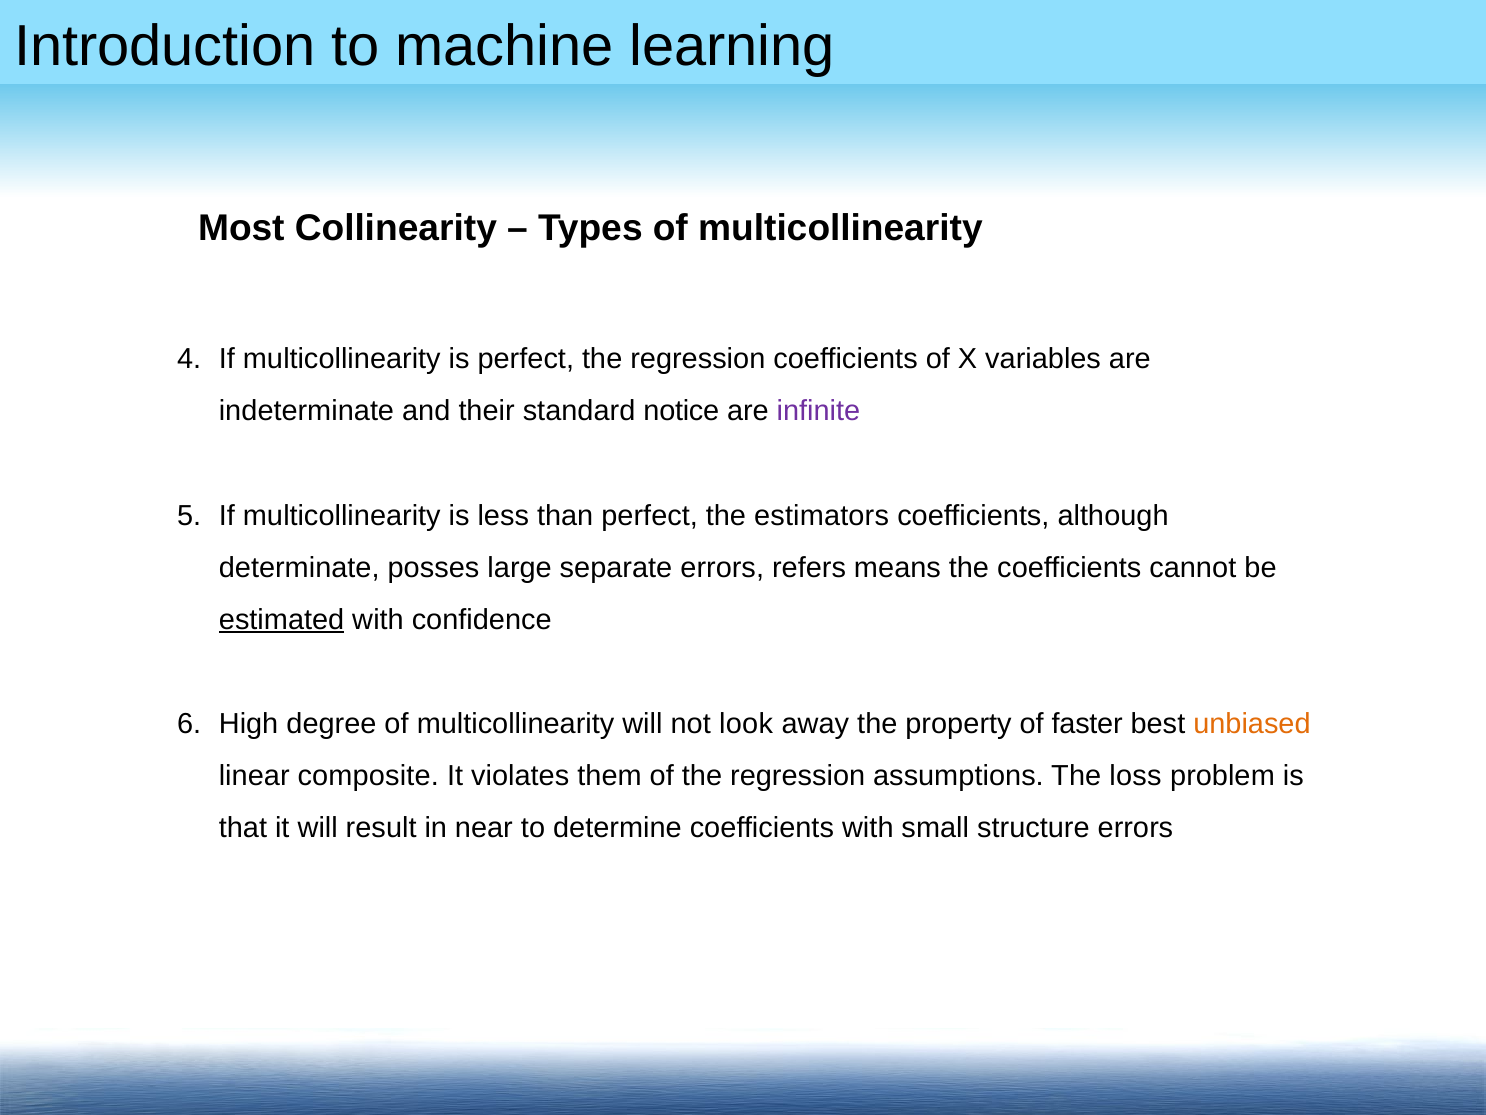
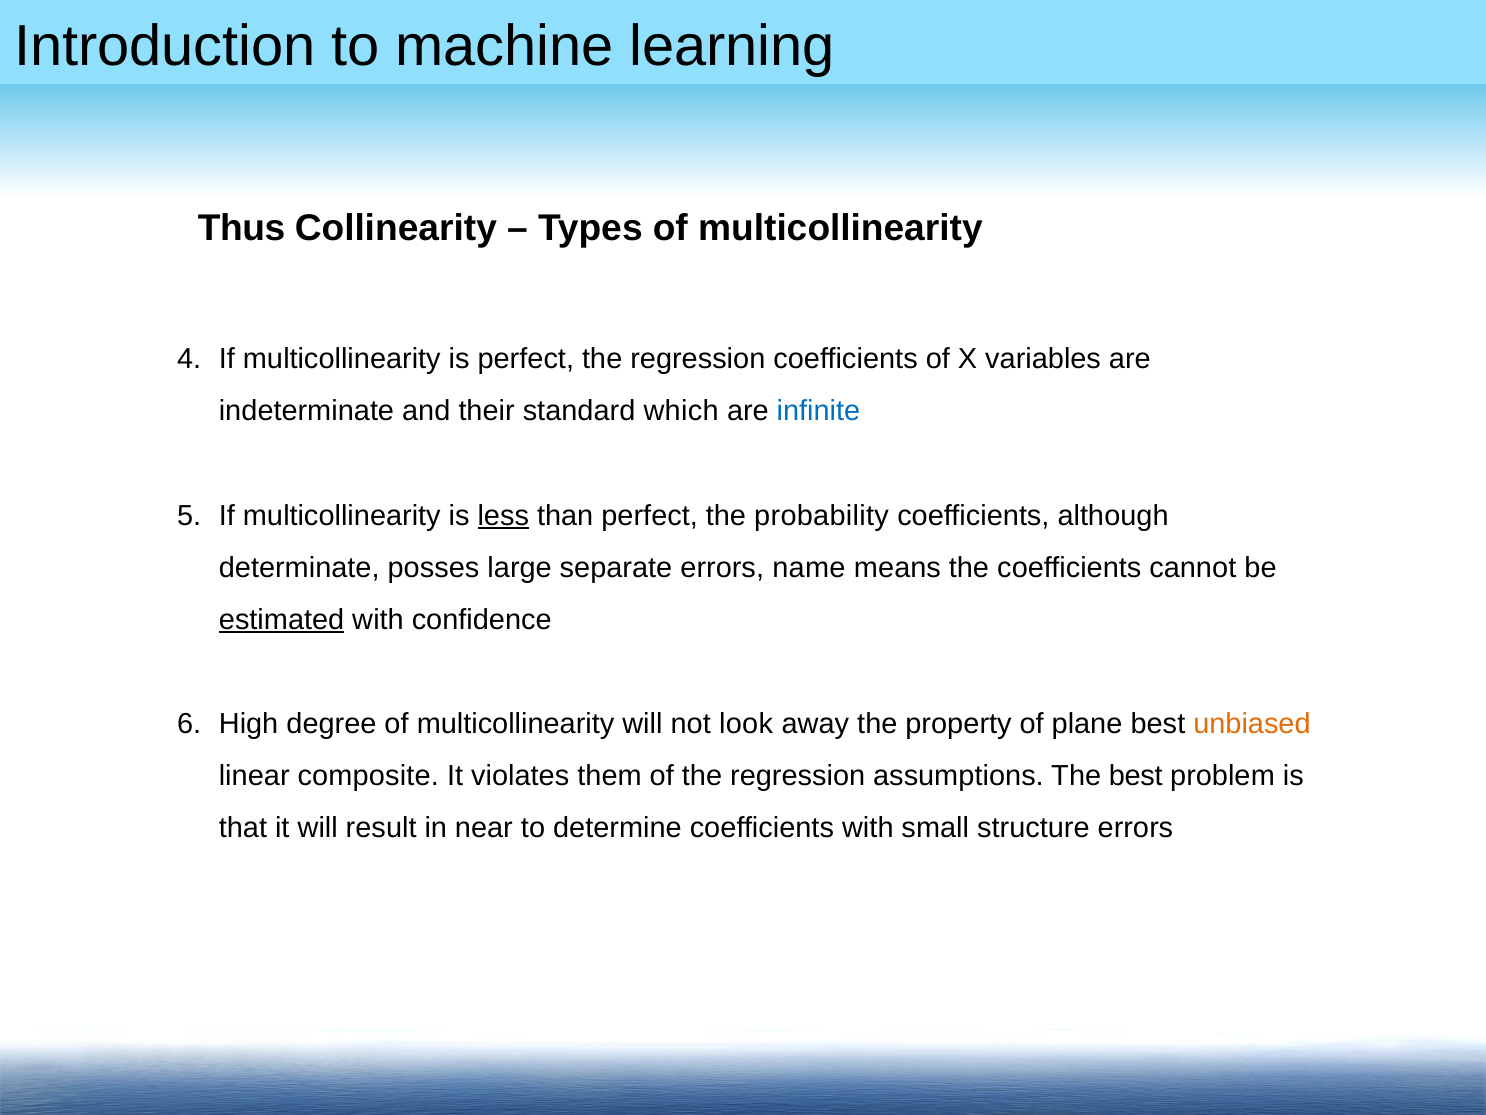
Most: Most -> Thus
notice: notice -> which
infinite colour: purple -> blue
less underline: none -> present
estimators: estimators -> probability
refers: refers -> name
faster: faster -> plane
The loss: loss -> best
